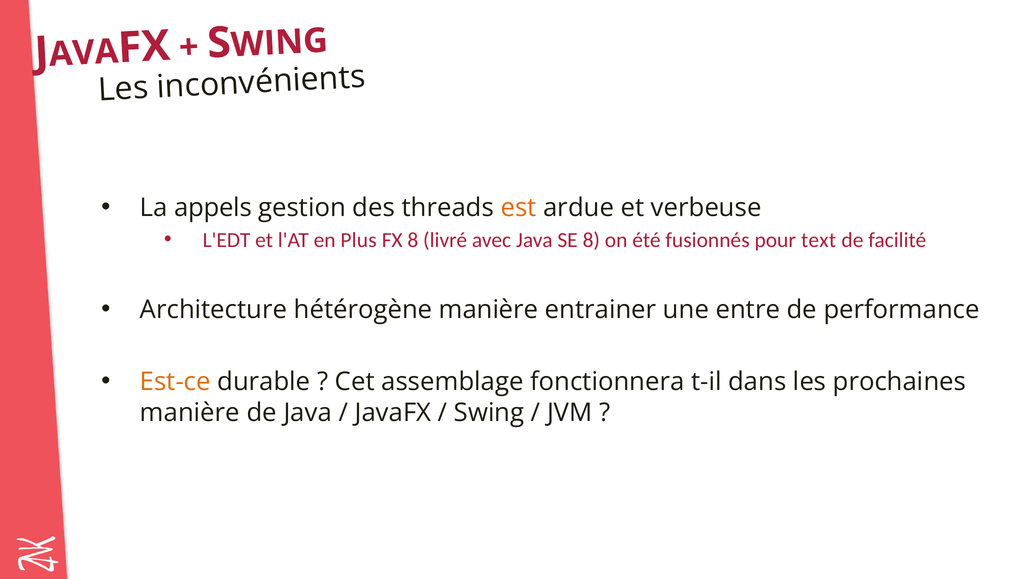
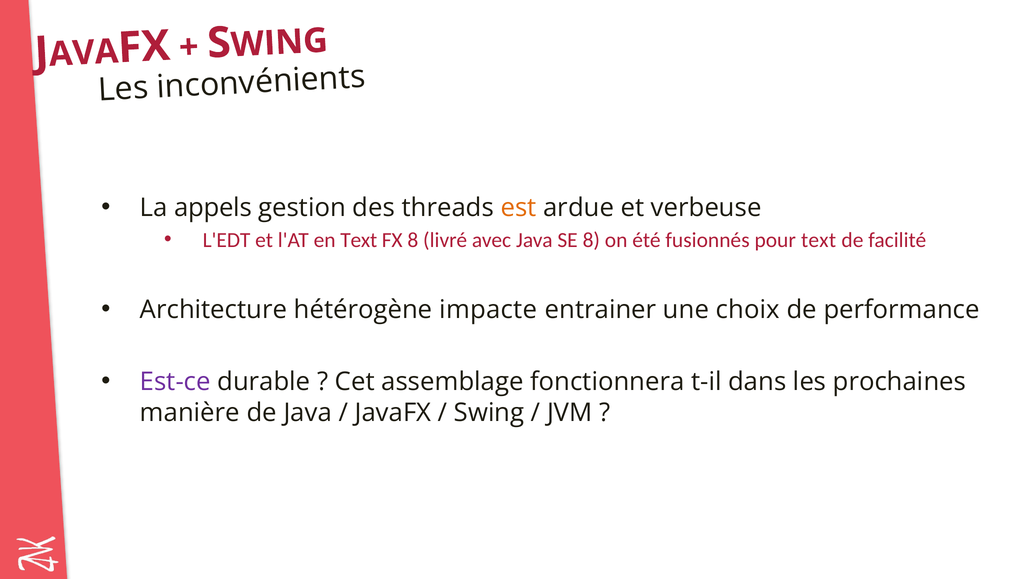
en Plus: Plus -> Text
hétérogène manière: manière -> impacte
entre: entre -> choix
Est-ce colour: orange -> purple
